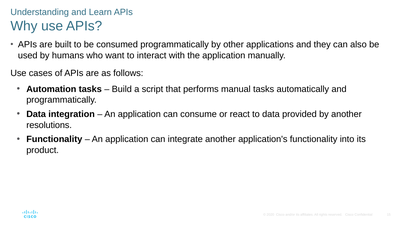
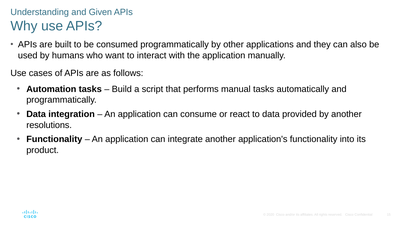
Learn: Learn -> Given
